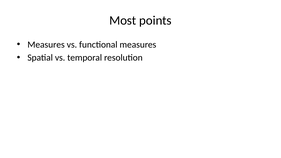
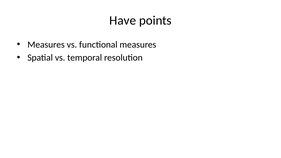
Most: Most -> Have
